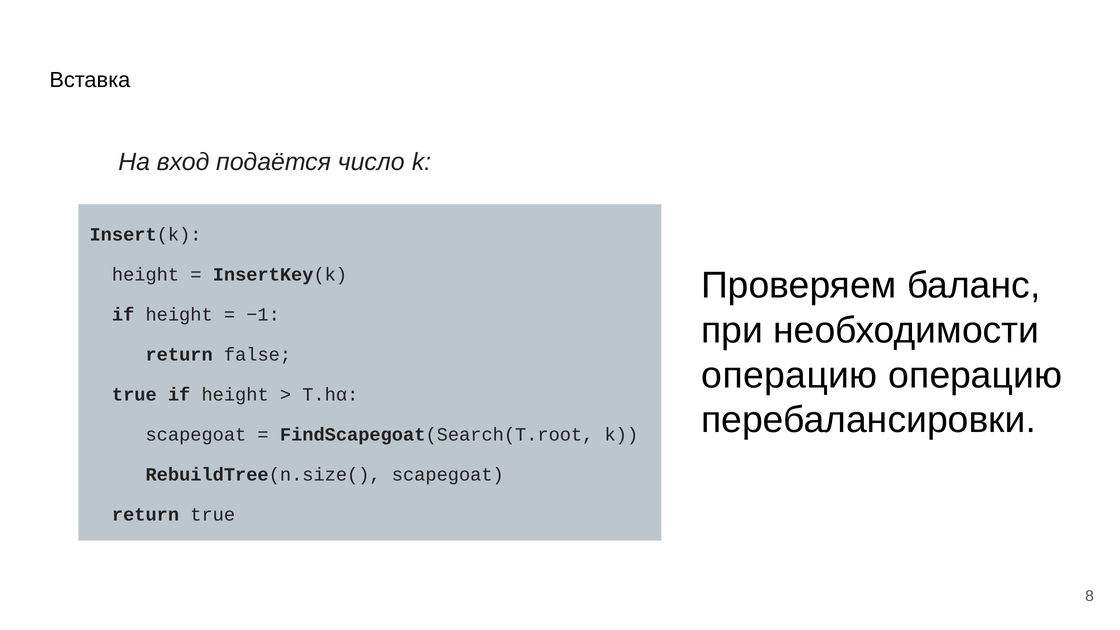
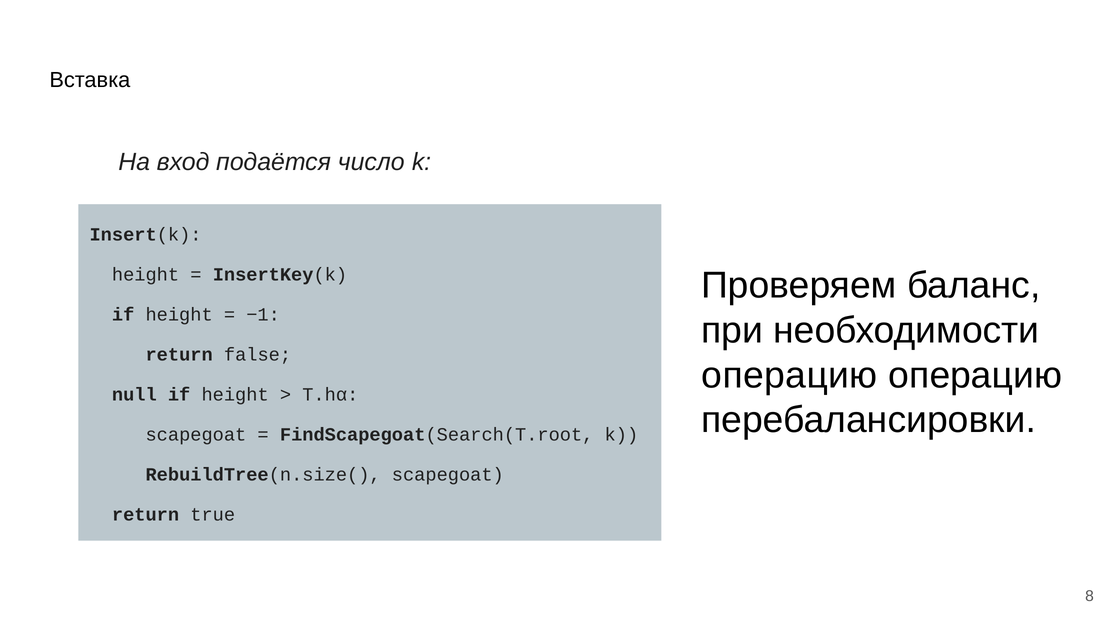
true at (134, 395): true -> null
